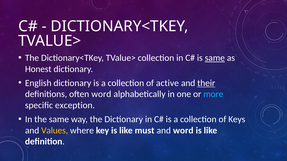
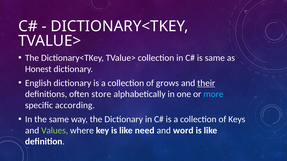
same at (215, 58) underline: present -> none
active: active -> grows
often word: word -> store
exception: exception -> according
Values colour: yellow -> light green
must: must -> need
